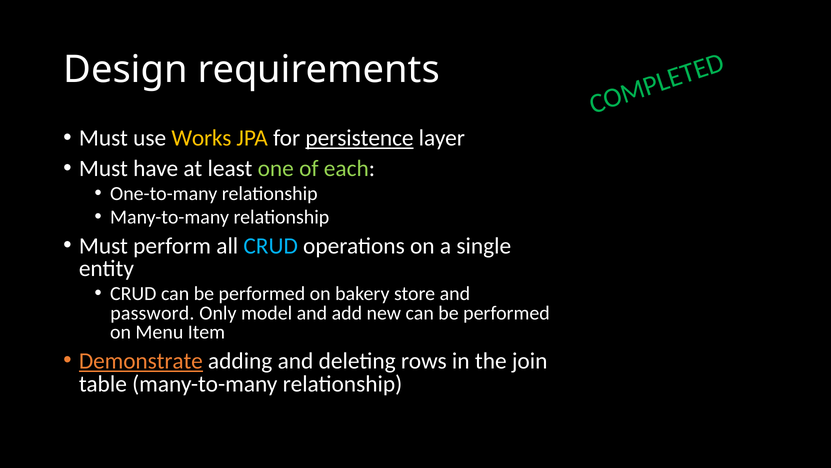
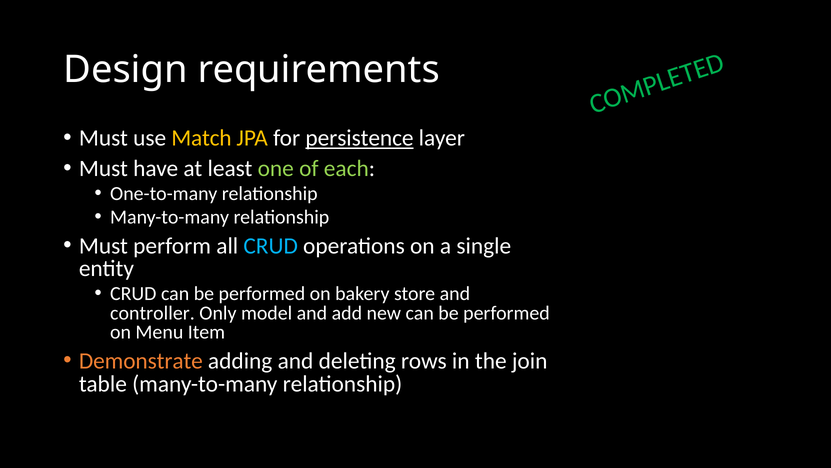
Works: Works -> Match
password: password -> controller
Demonstrate underline: present -> none
